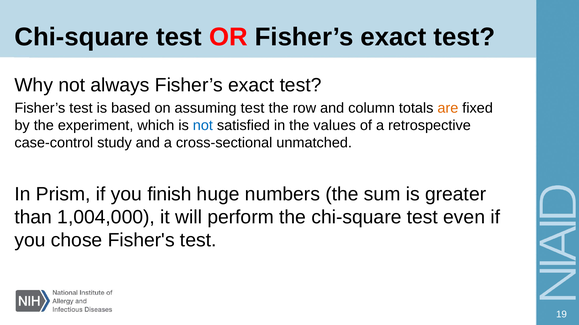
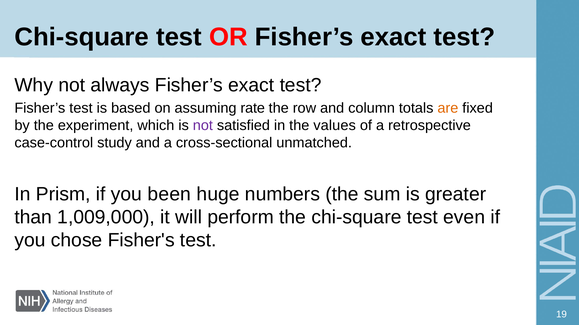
assuming test: test -> rate
not at (203, 126) colour: blue -> purple
finish: finish -> been
1,004,000: 1,004,000 -> 1,009,000
